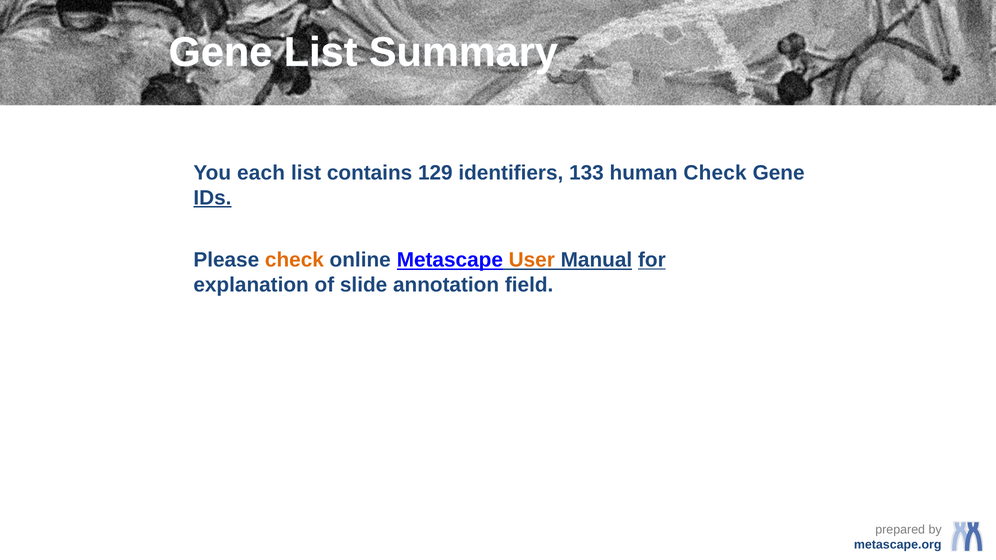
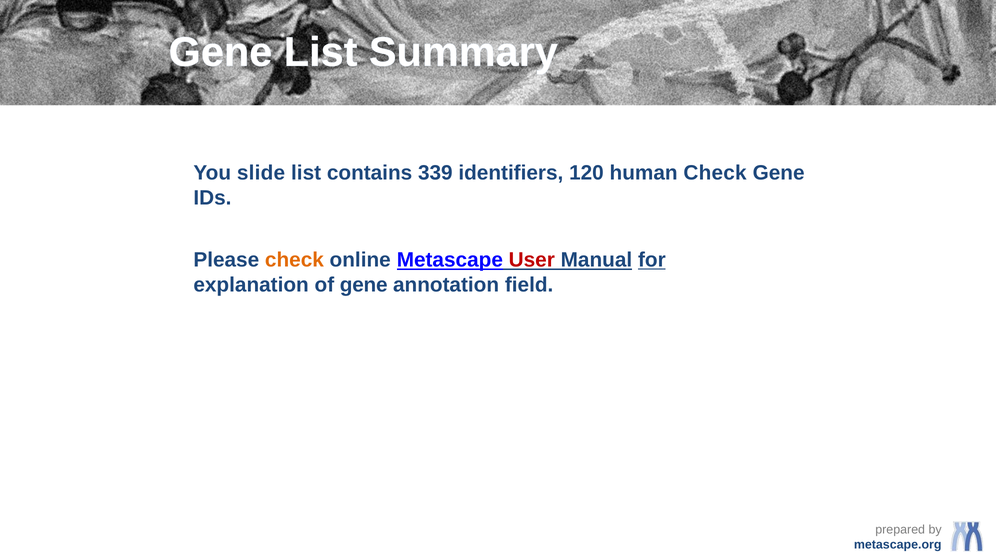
each: each -> slide
129: 129 -> 339
133: 133 -> 120
IDs underline: present -> none
User colour: orange -> red
of slide: slide -> gene
